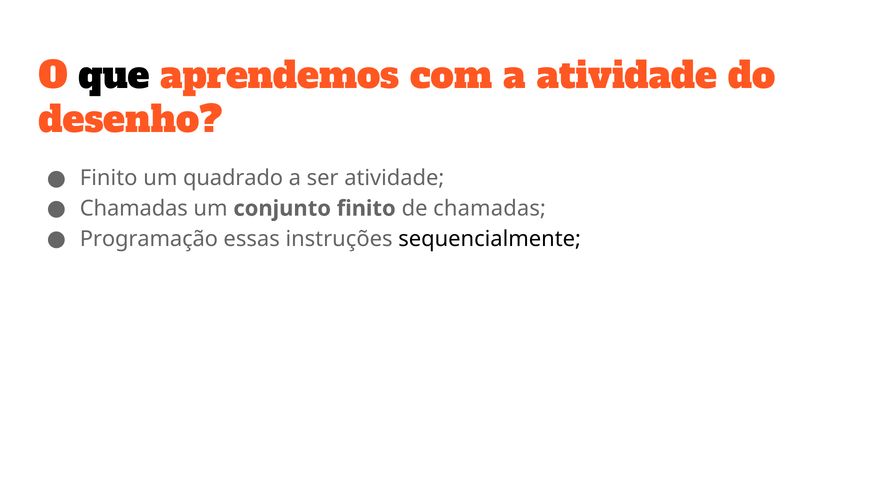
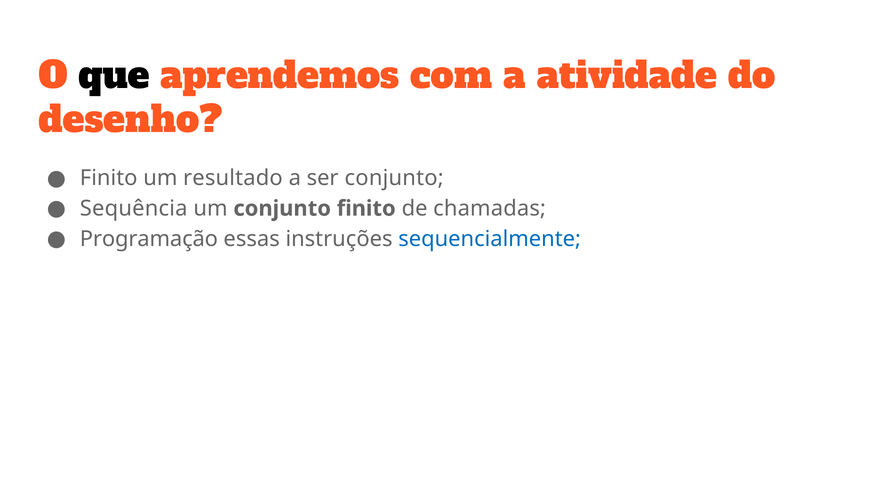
quadrado: quadrado -> resultado
ser atividade: atividade -> conjunto
Chamadas at (134, 209): Chamadas -> Sequência
sequencialmente colour: black -> blue
